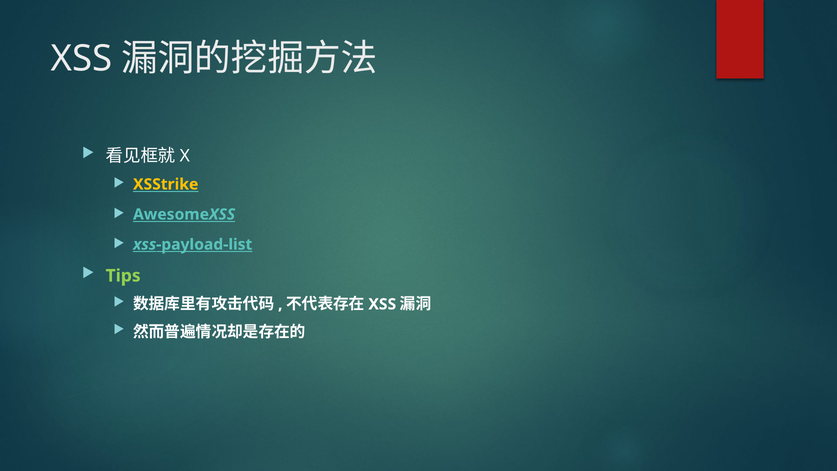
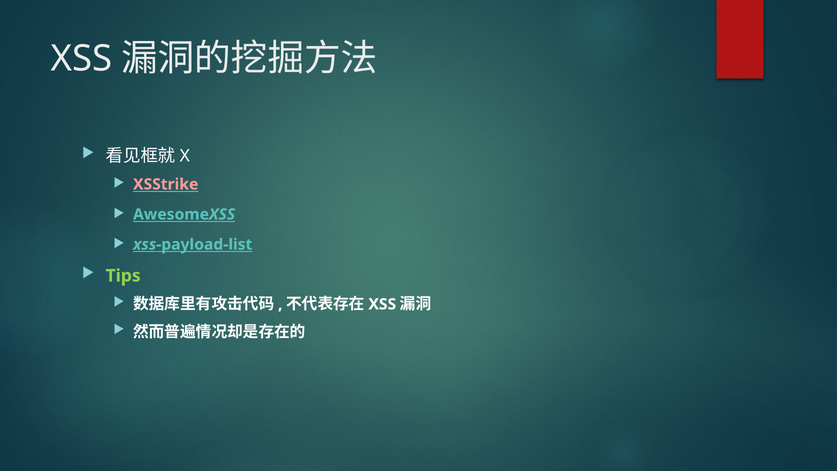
XSStrike colour: yellow -> pink
